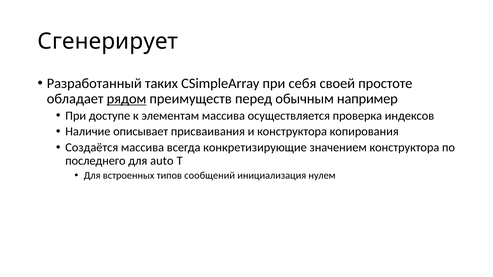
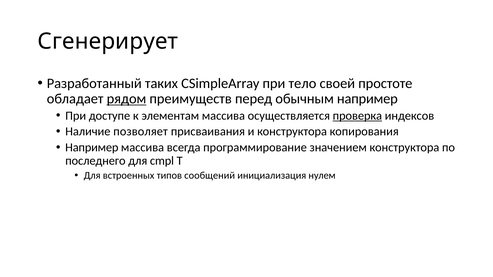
себя: себя -> тело
проверка underline: none -> present
описывает: описывает -> позволяет
Создаётся at (92, 148): Создаётся -> Например
конкретизирующие: конкретизирующие -> программирование
auto: auto -> cmpl
